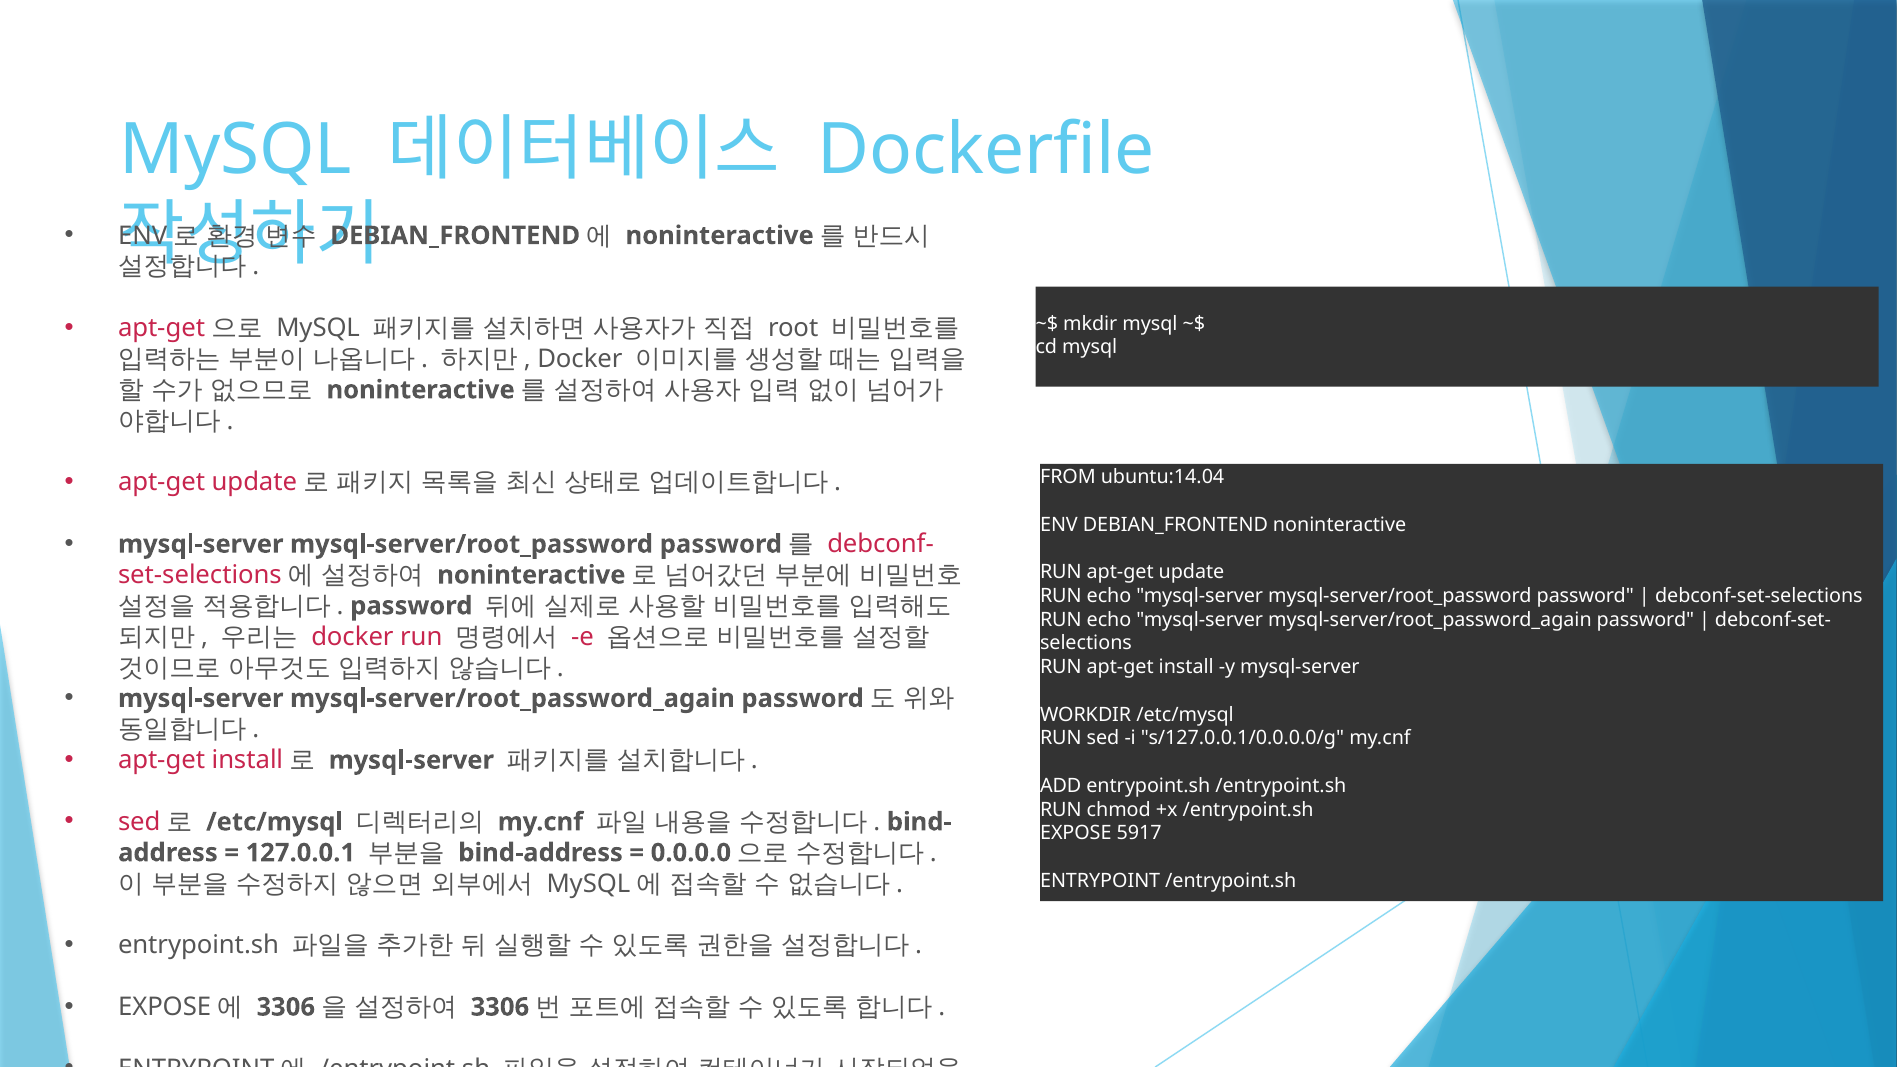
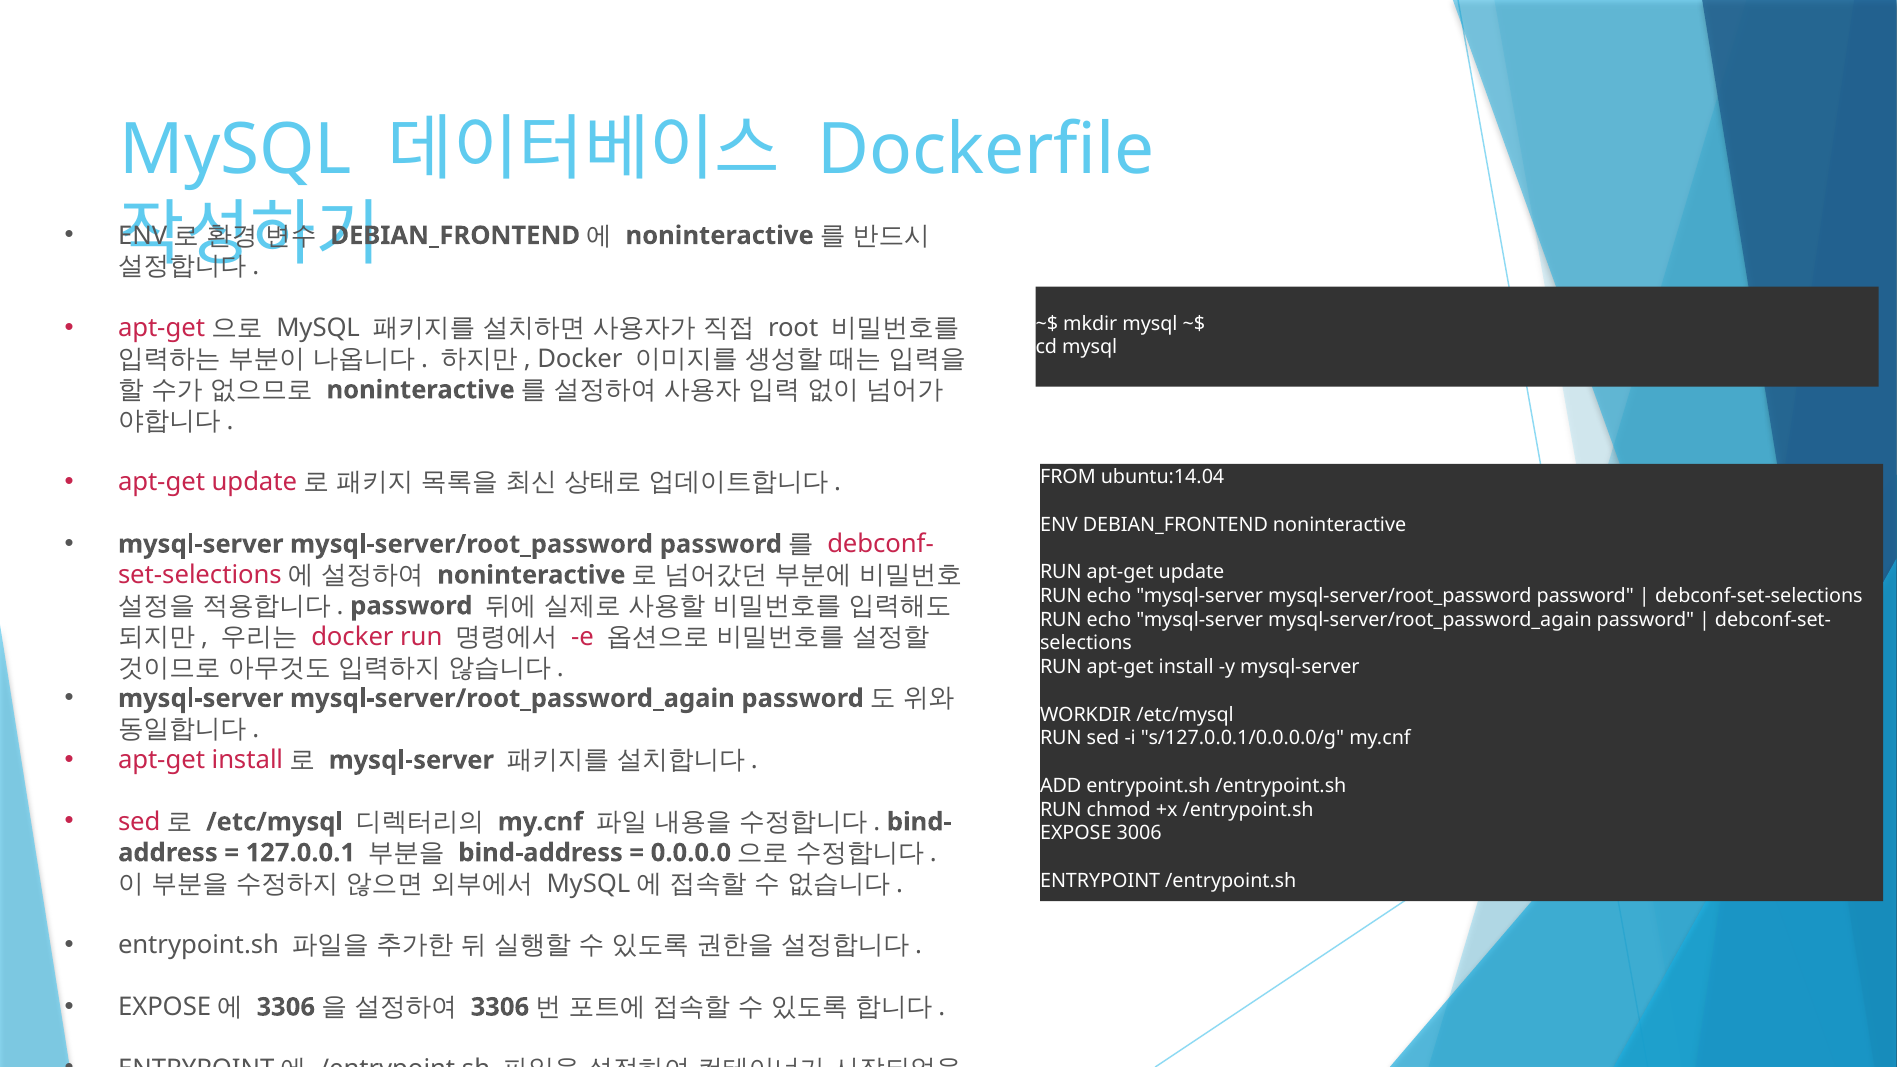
5917: 5917 -> 3006
